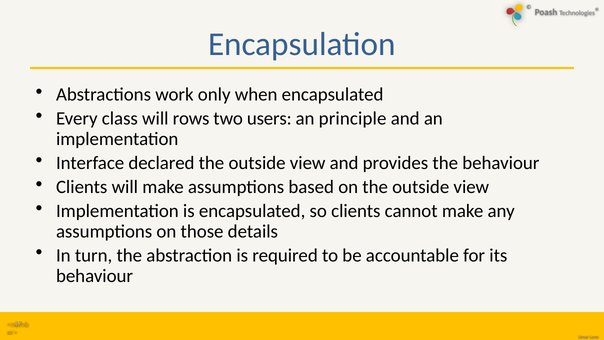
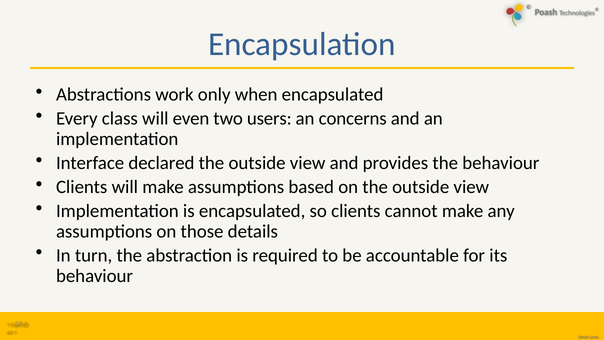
rows: rows -> even
principle: principle -> concerns
